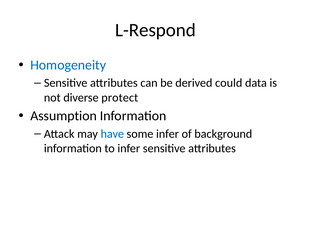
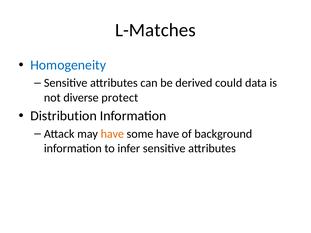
L-Respond: L-Respond -> L-Matches
Assumption: Assumption -> Distribution
have at (112, 134) colour: blue -> orange
some infer: infer -> have
